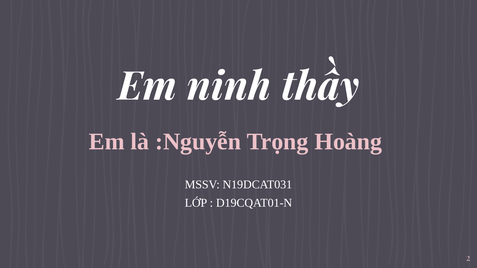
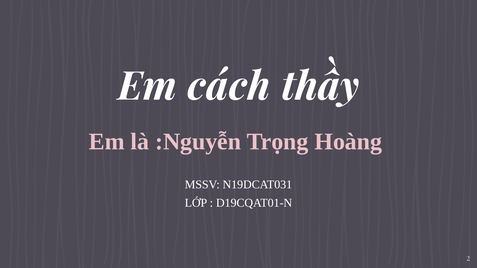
ninh: ninh -> cách
